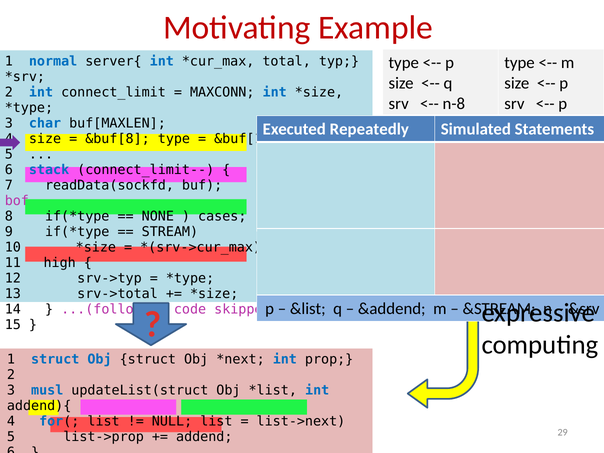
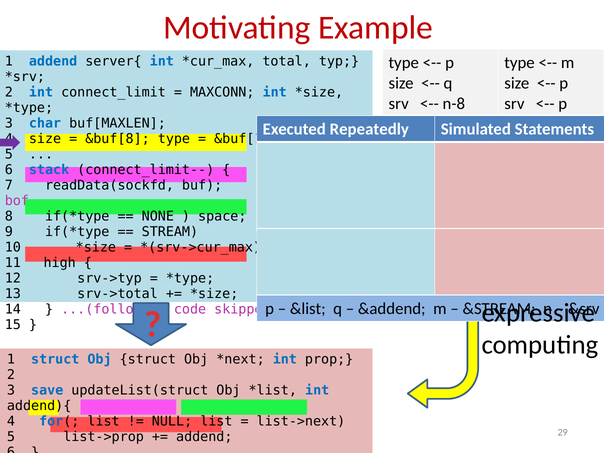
1 normal: normal -> addend
cases: cases -> space
musl: musl -> save
